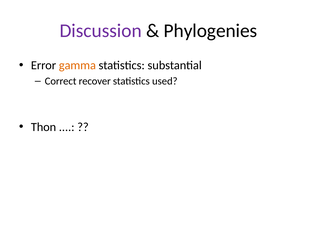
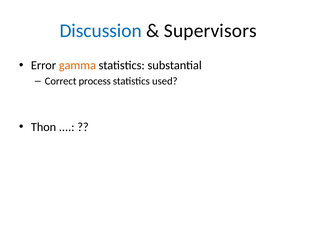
Discussion colour: purple -> blue
Phylogenies: Phylogenies -> Supervisors
recover: recover -> process
